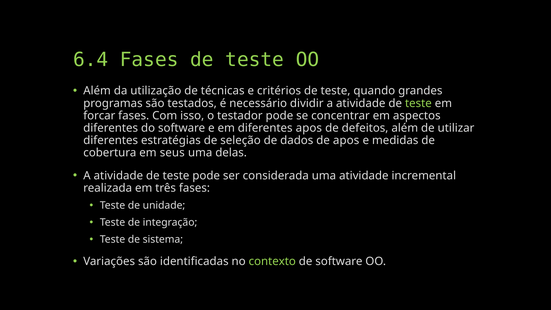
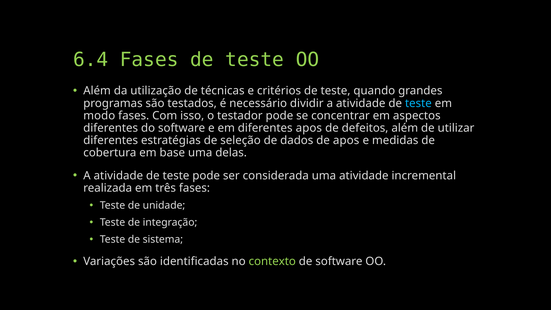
teste at (418, 103) colour: light green -> light blue
forcar: forcar -> modo
seus: seus -> base
